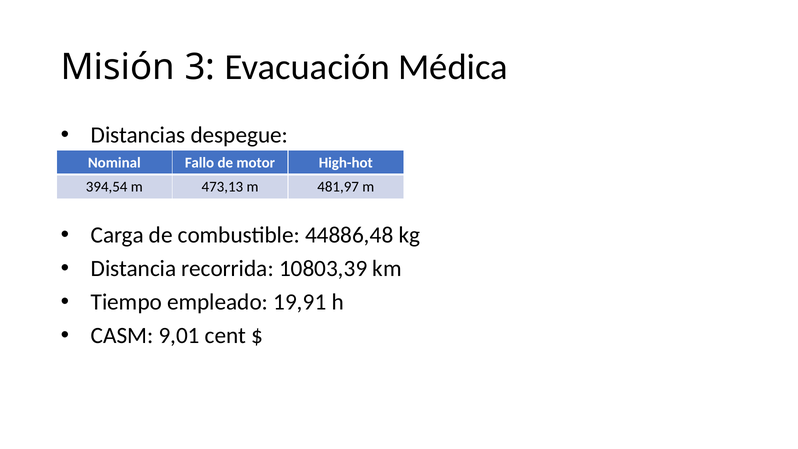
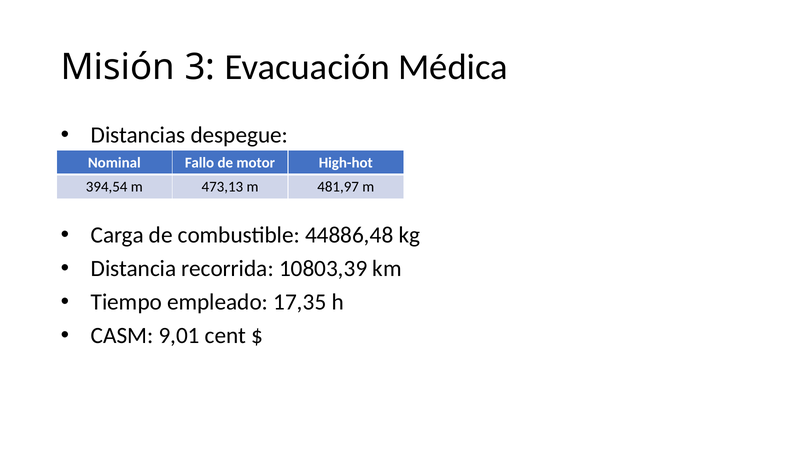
19,91: 19,91 -> 17,35
